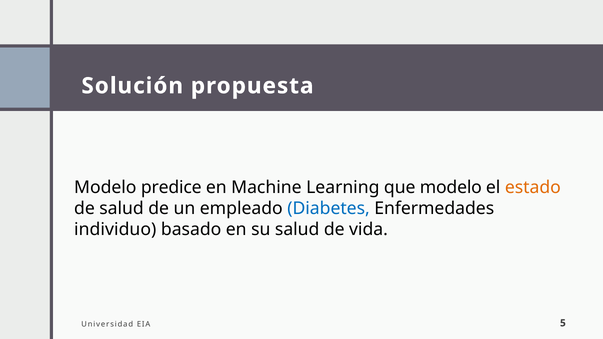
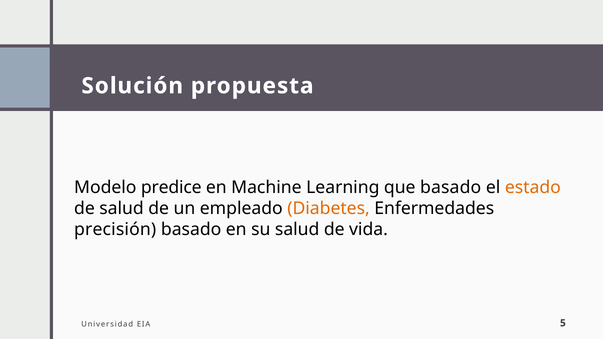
que modelo: modelo -> basado
Diabetes colour: blue -> orange
individuo: individuo -> precisión
